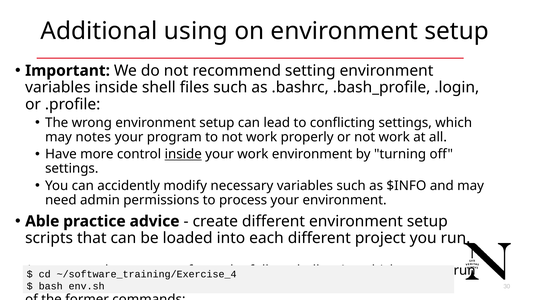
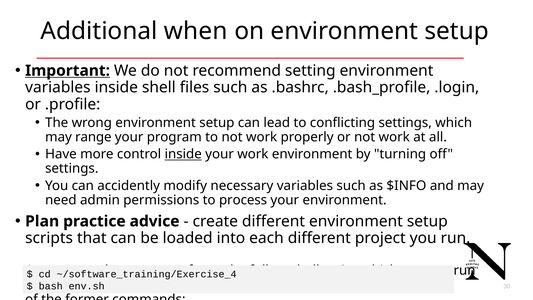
using: using -> when
Important underline: none -> present
notes: notes -> range
Able: Able -> Plan
